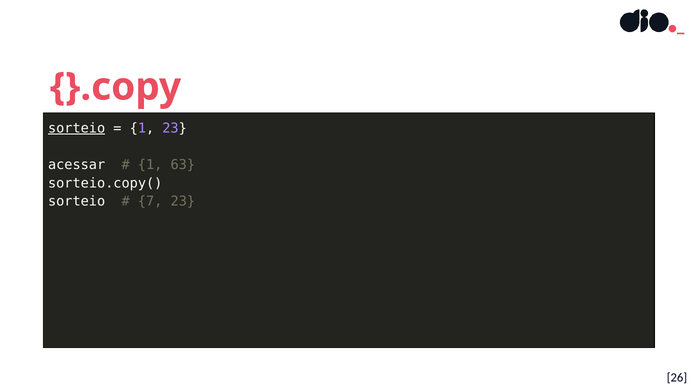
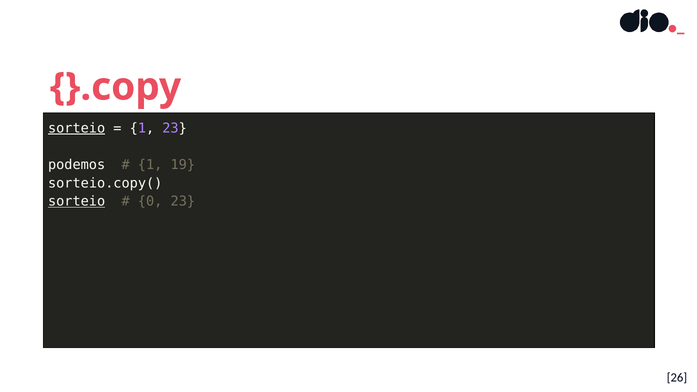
acessar: acessar -> podemos
63: 63 -> 19
sorteio at (77, 202) underline: none -> present
7: 7 -> 0
